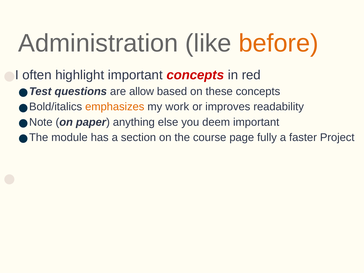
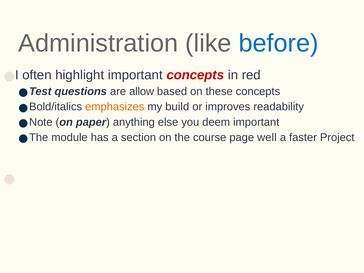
before colour: orange -> blue
work: work -> build
fully: fully -> well
